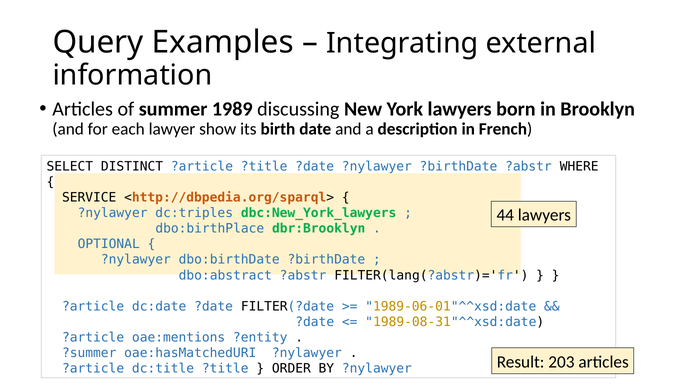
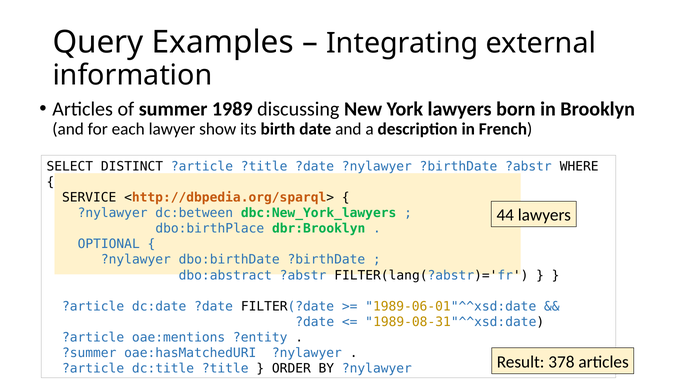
dc:triples: dc:triples -> dc:between
203: 203 -> 378
